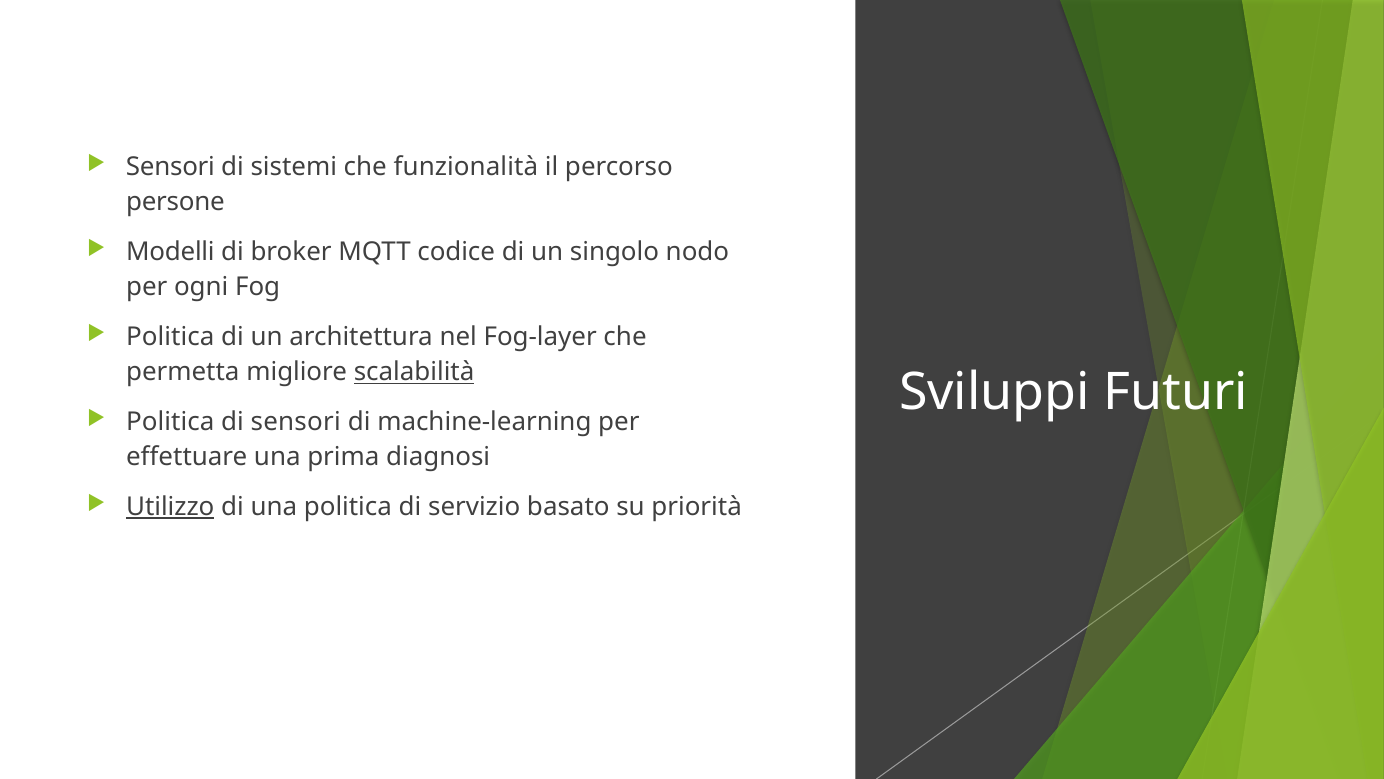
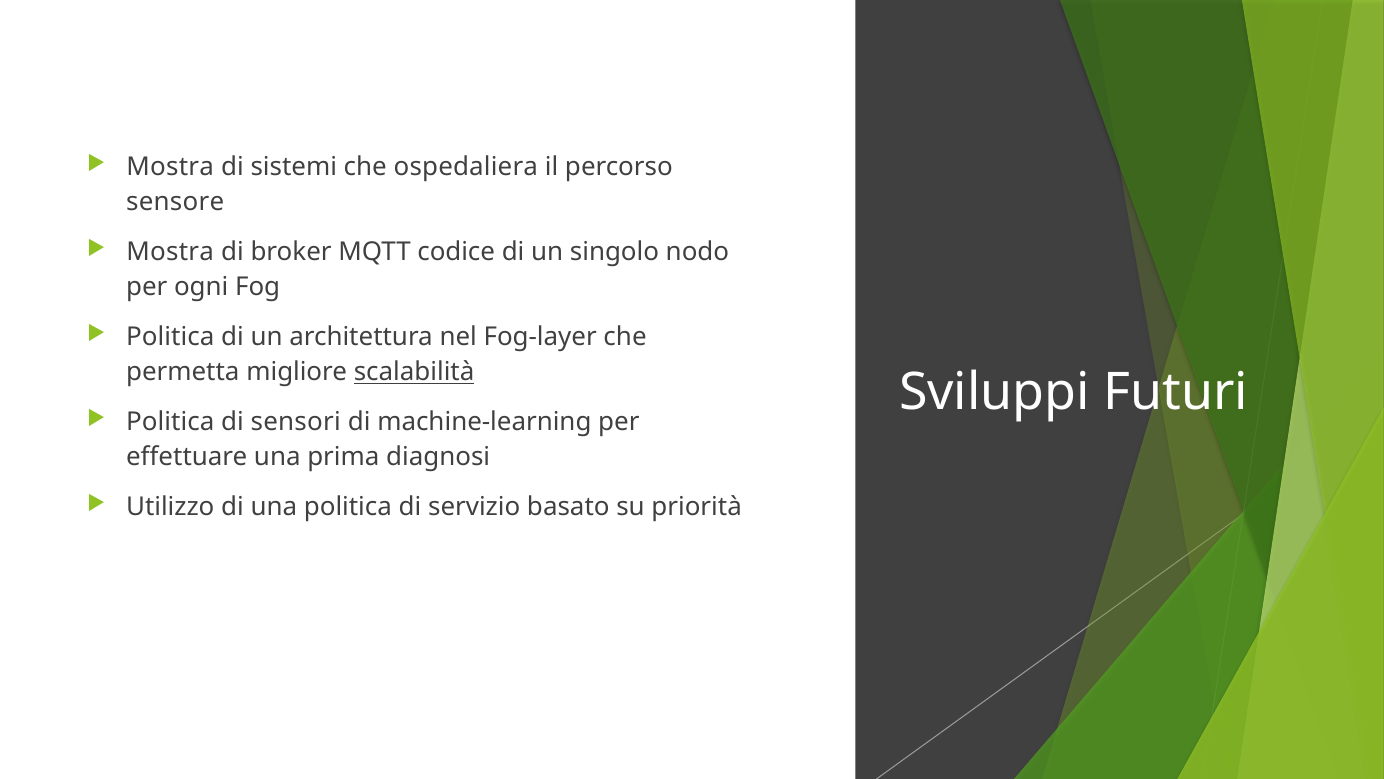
Sensori at (170, 167): Sensori -> Mostra
funzionalità: funzionalità -> ospedaliera
persone: persone -> sensore
Modelli at (170, 252): Modelli -> Mostra
Utilizzo underline: present -> none
